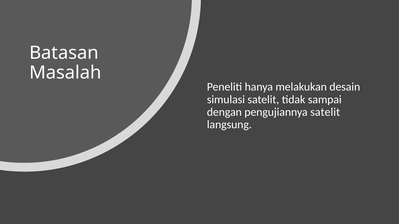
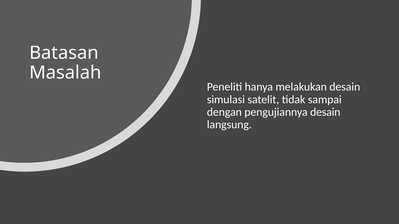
pengujiannya satelit: satelit -> desain
